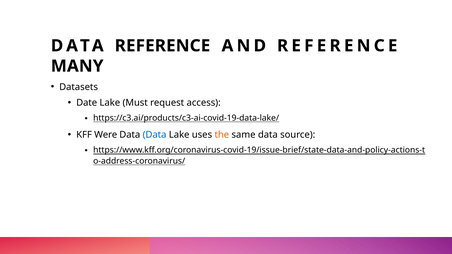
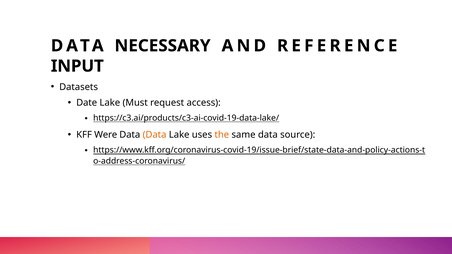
DATA REFERENCE: REFERENCE -> NECESSARY
MANY: MANY -> INPUT
Data at (155, 135) colour: blue -> orange
